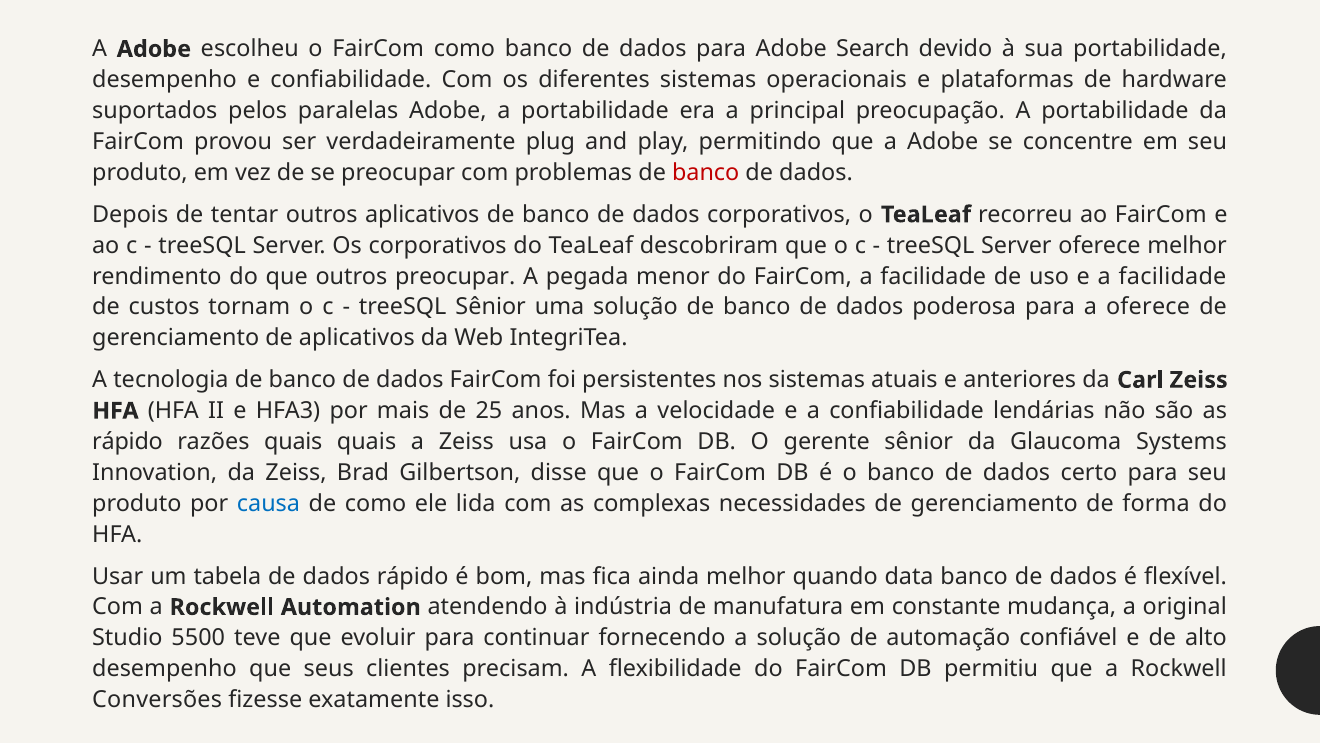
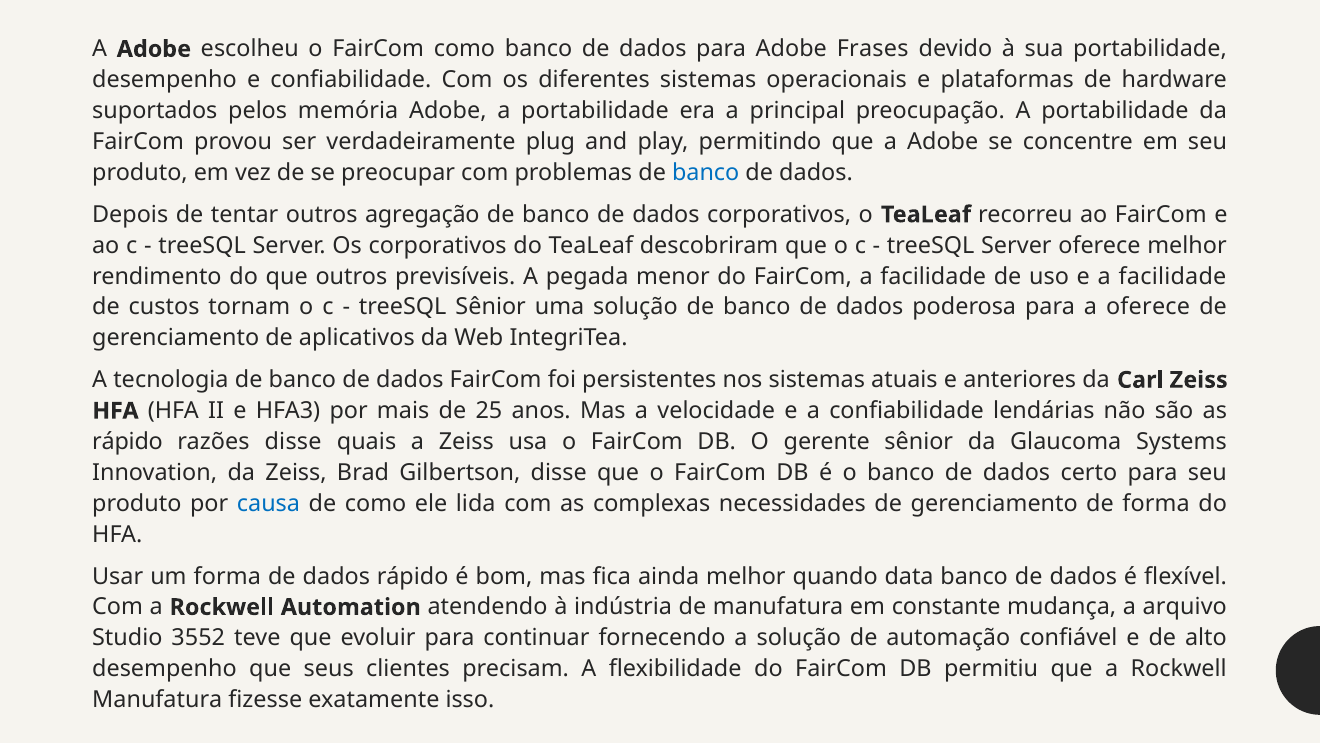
Search: Search -> Frases
paralelas: paralelas -> memória
banco at (706, 173) colour: red -> blue
outros aplicativos: aplicativos -> agregação
outros preocupar: preocupar -> previsíveis
razões quais: quais -> disse
um tabela: tabela -> forma
original: original -> arquivo
5500: 5500 -> 3552
Conversões at (157, 699): Conversões -> Manufatura
